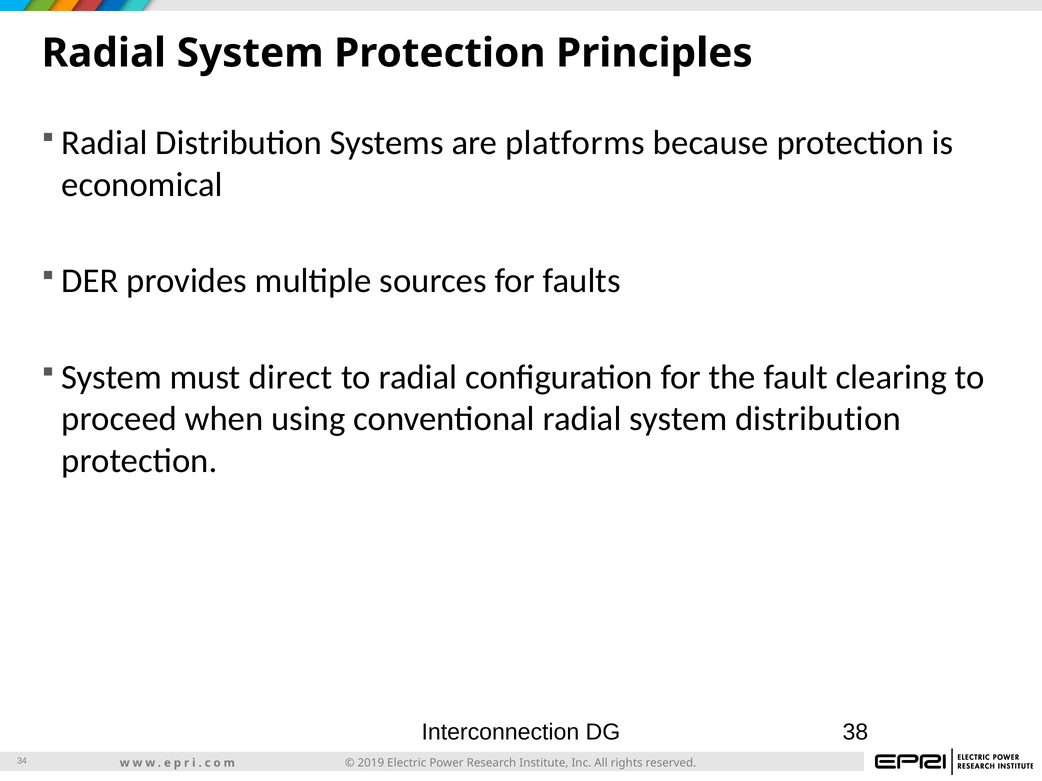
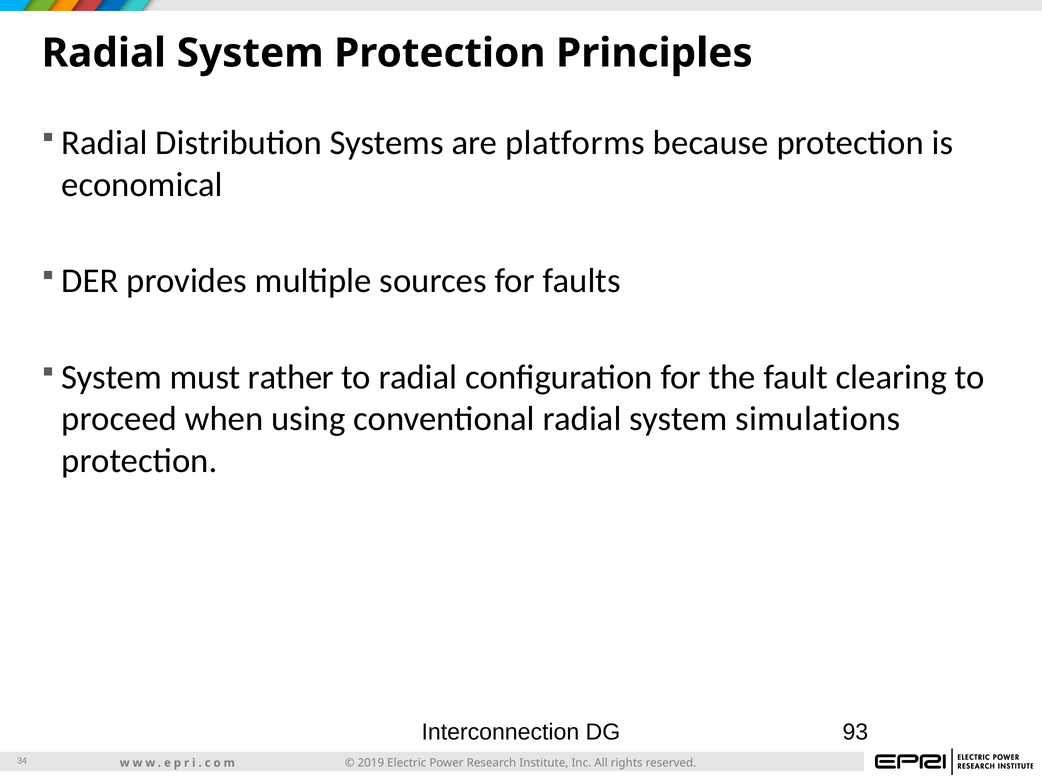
direct: direct -> rather
system distribution: distribution -> simulations
38: 38 -> 93
